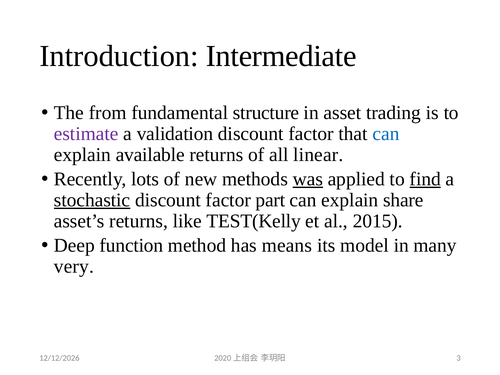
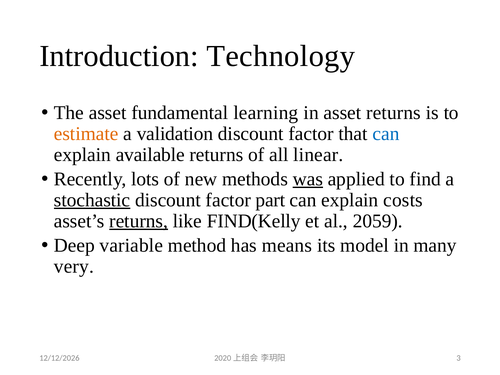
Intermediate: Intermediate -> Technology
The from: from -> asset
structure: structure -> learning
asset trading: trading -> returns
estimate colour: purple -> orange
find underline: present -> none
share: share -> costs
returns at (139, 221) underline: none -> present
TEST(Kelly: TEST(Kelly -> FIND(Kelly
2015: 2015 -> 2059
function: function -> variable
